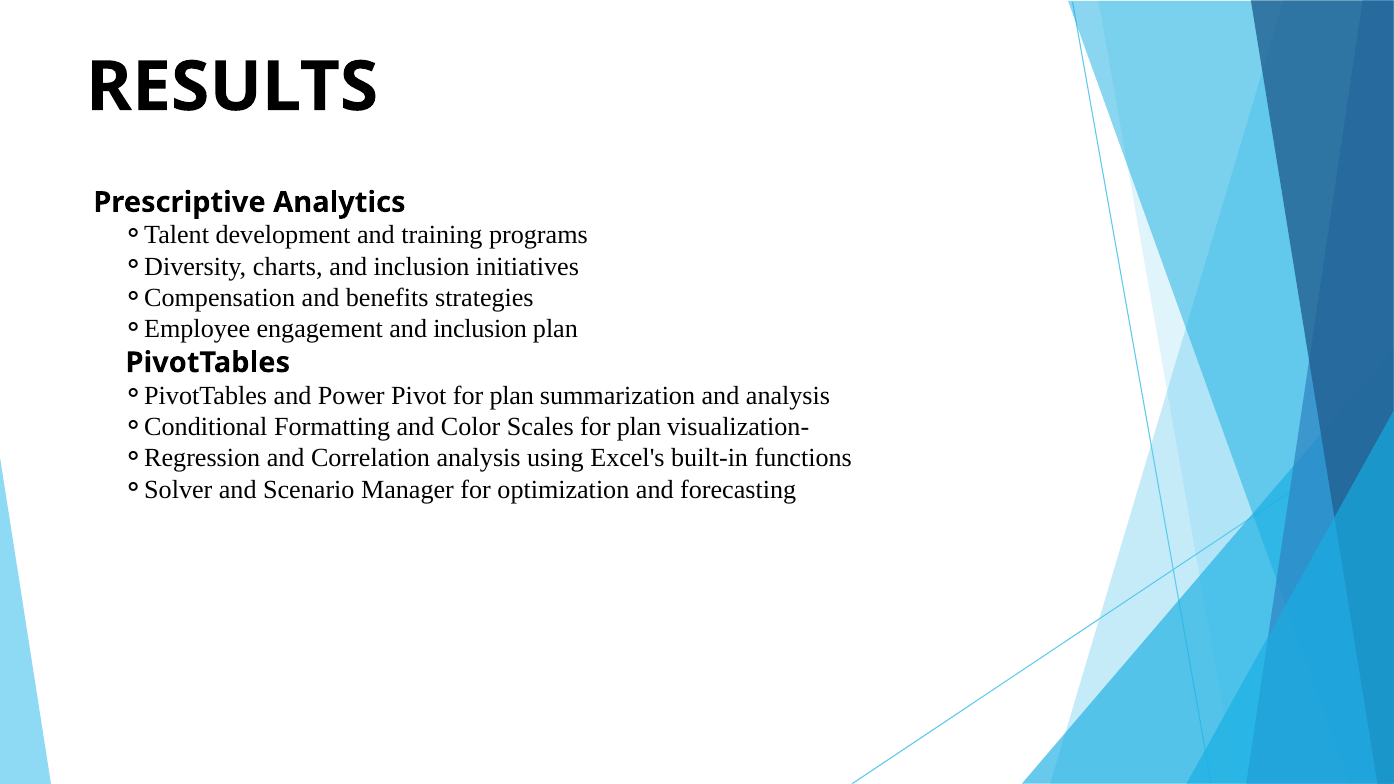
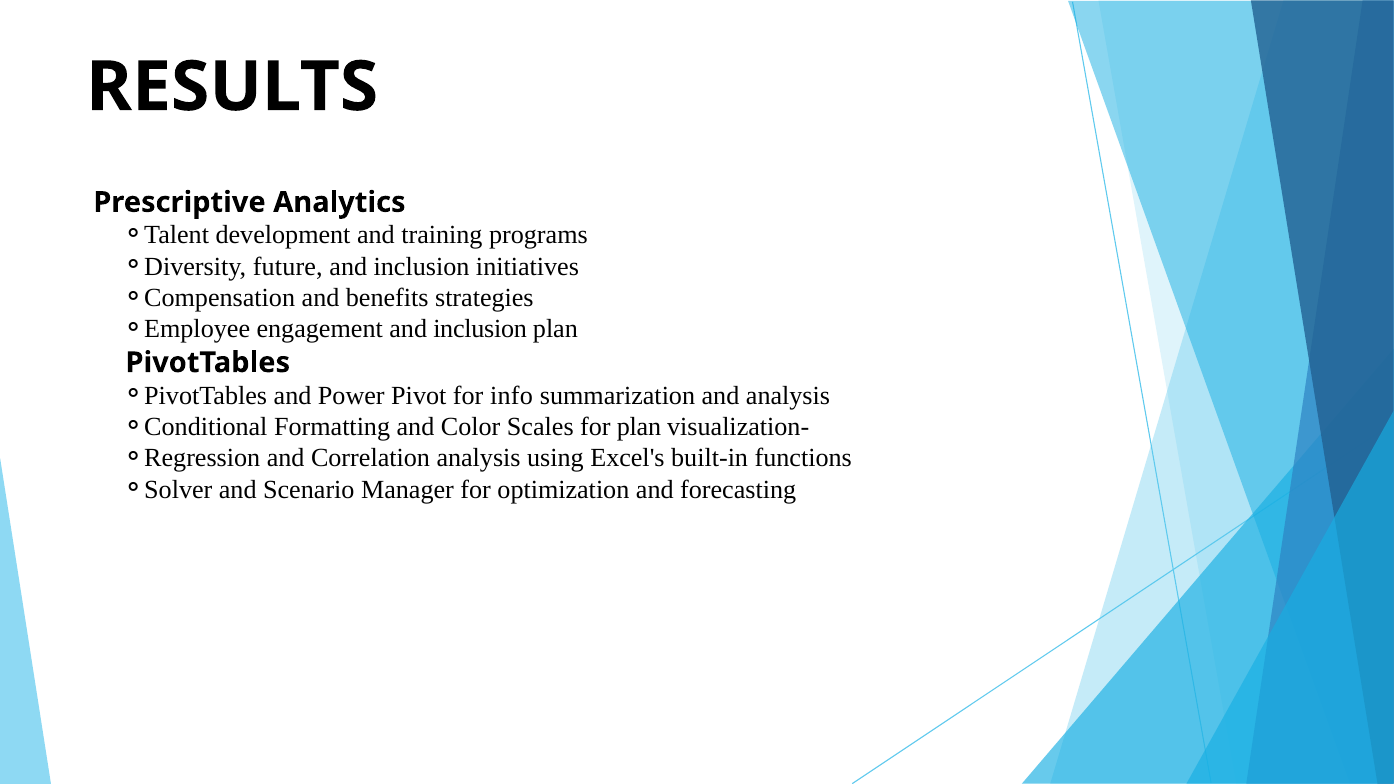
charts: charts -> future
Pivot for plan: plan -> info
